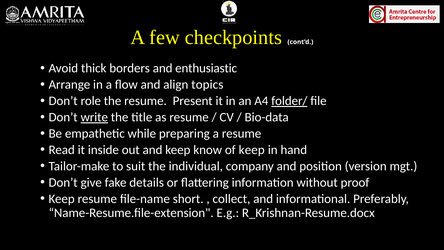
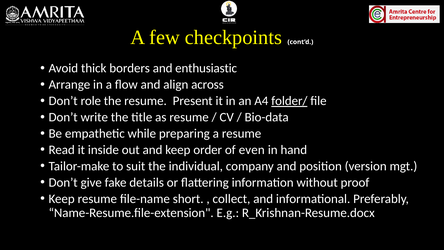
topics: topics -> across
write underline: present -> none
know: know -> order
of keep: keep -> even
